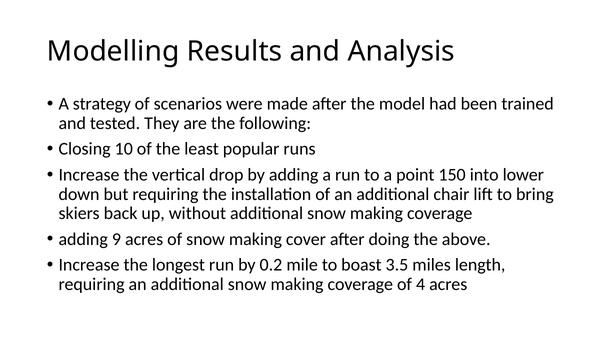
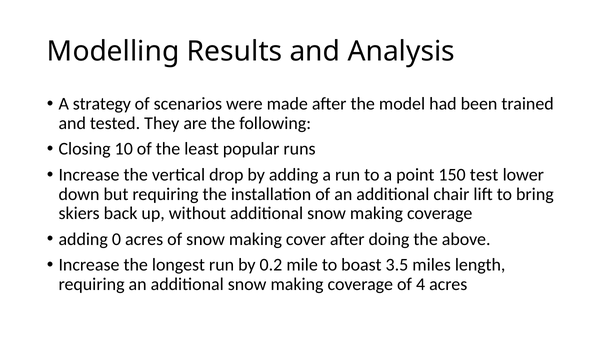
into: into -> test
9: 9 -> 0
